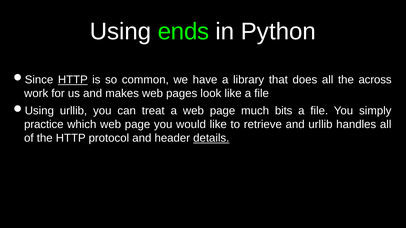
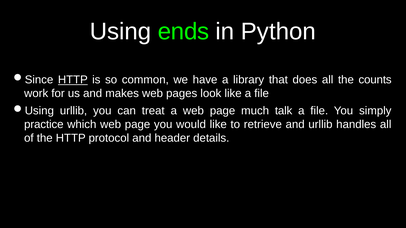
across: across -> counts
bits: bits -> talk
details underline: present -> none
